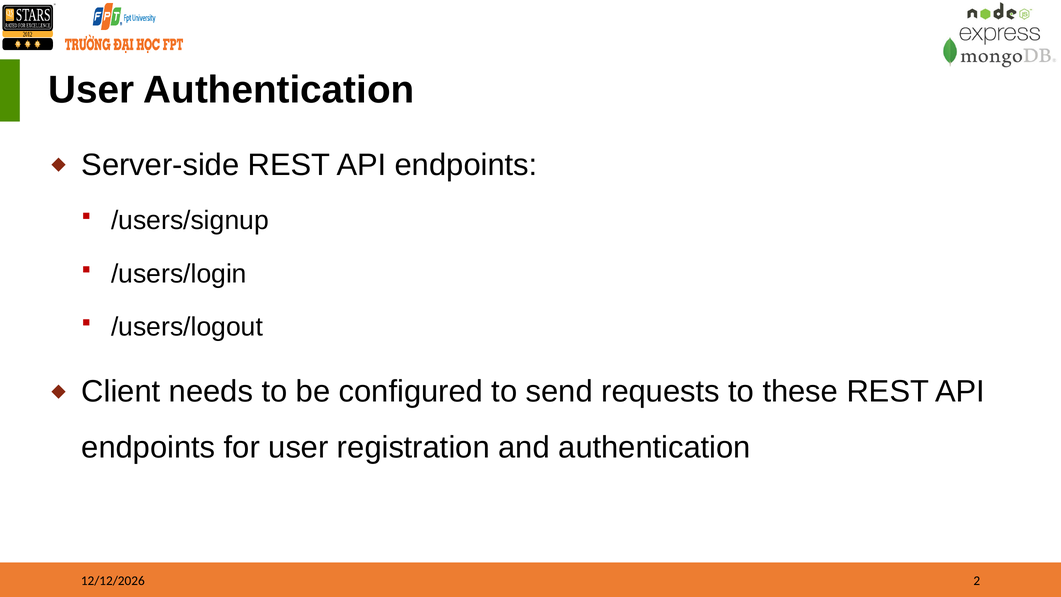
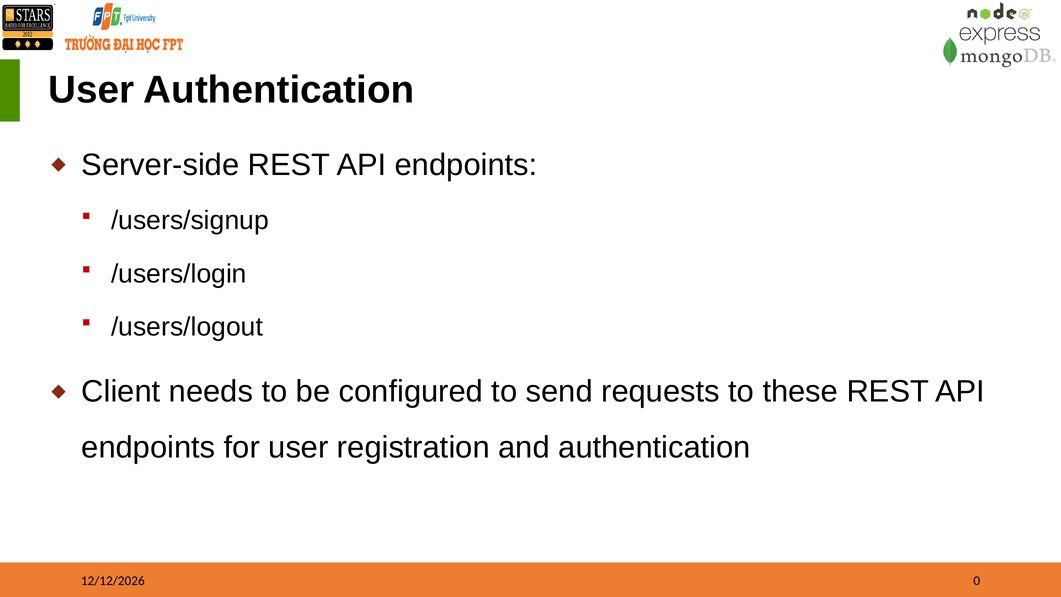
2: 2 -> 0
